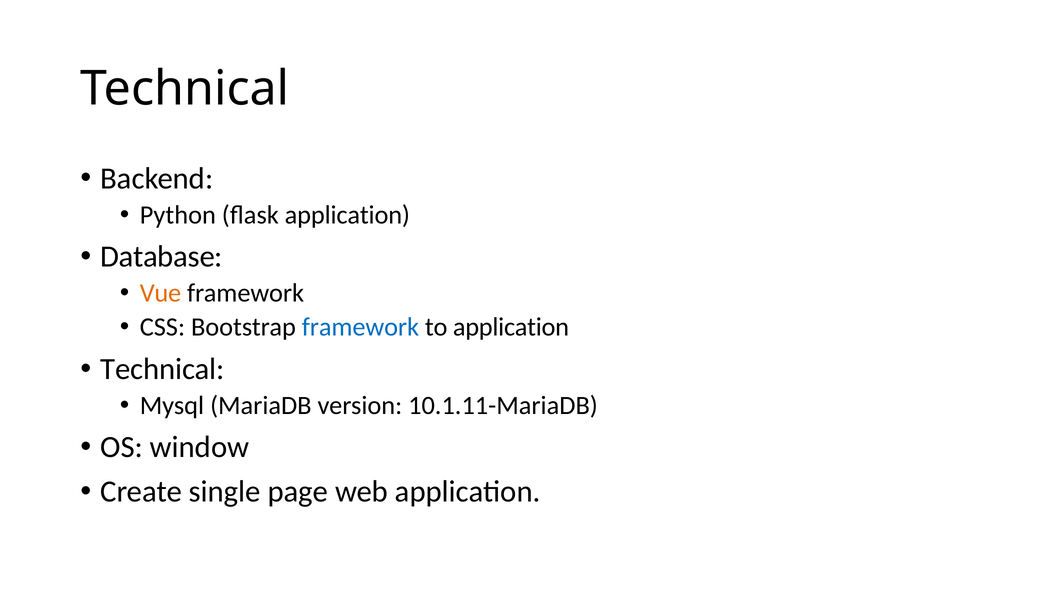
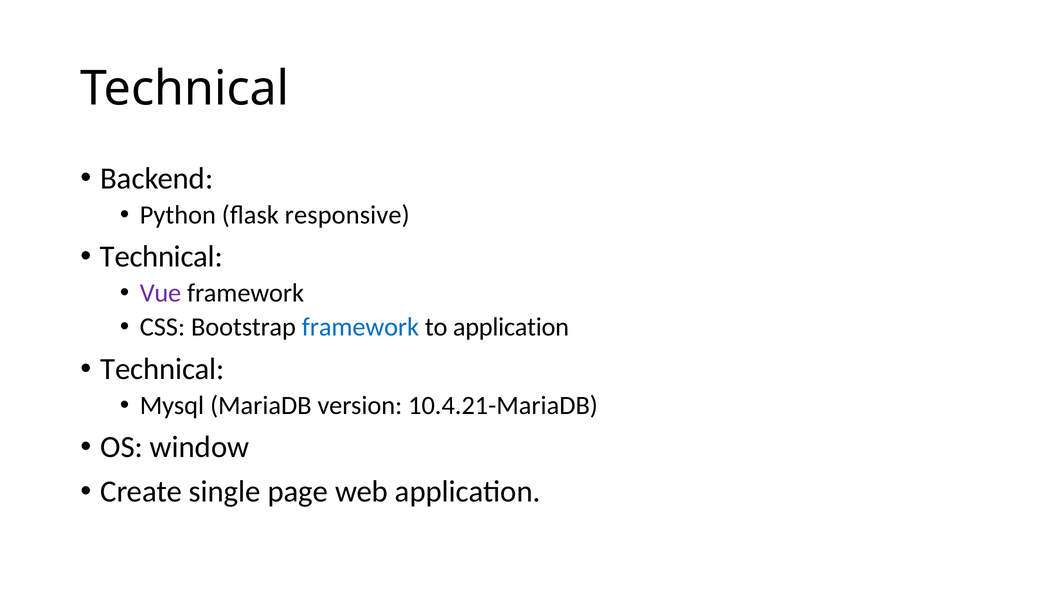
flask application: application -> responsive
Database at (161, 257): Database -> Technical
Vue colour: orange -> purple
10.1.11-MariaDB: 10.1.11-MariaDB -> 10.4.21-MariaDB
